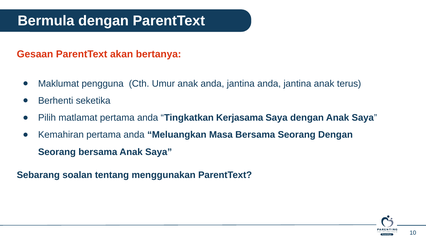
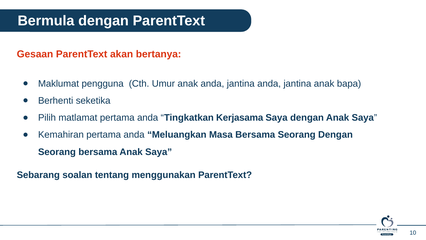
terus: terus -> bapa
